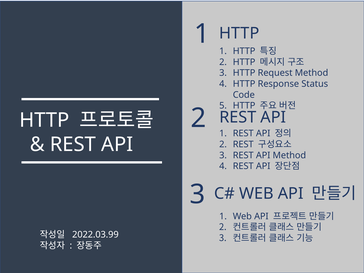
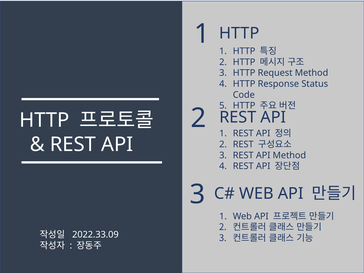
2022.03.99: 2022.03.99 -> 2022.33.09
